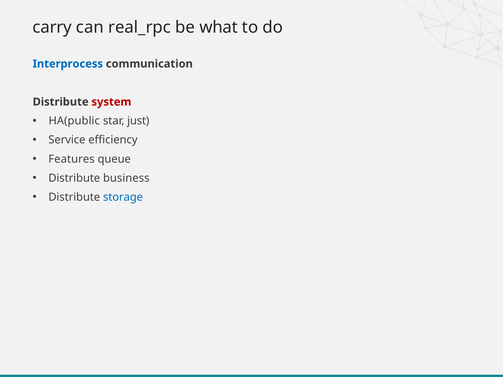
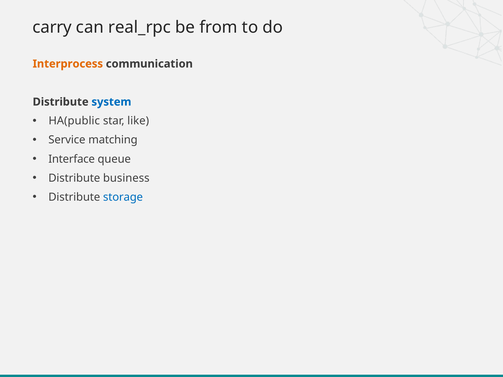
what: what -> from
Interprocess colour: blue -> orange
system colour: red -> blue
just: just -> like
efficiency: efficiency -> matching
Features: Features -> Interface
